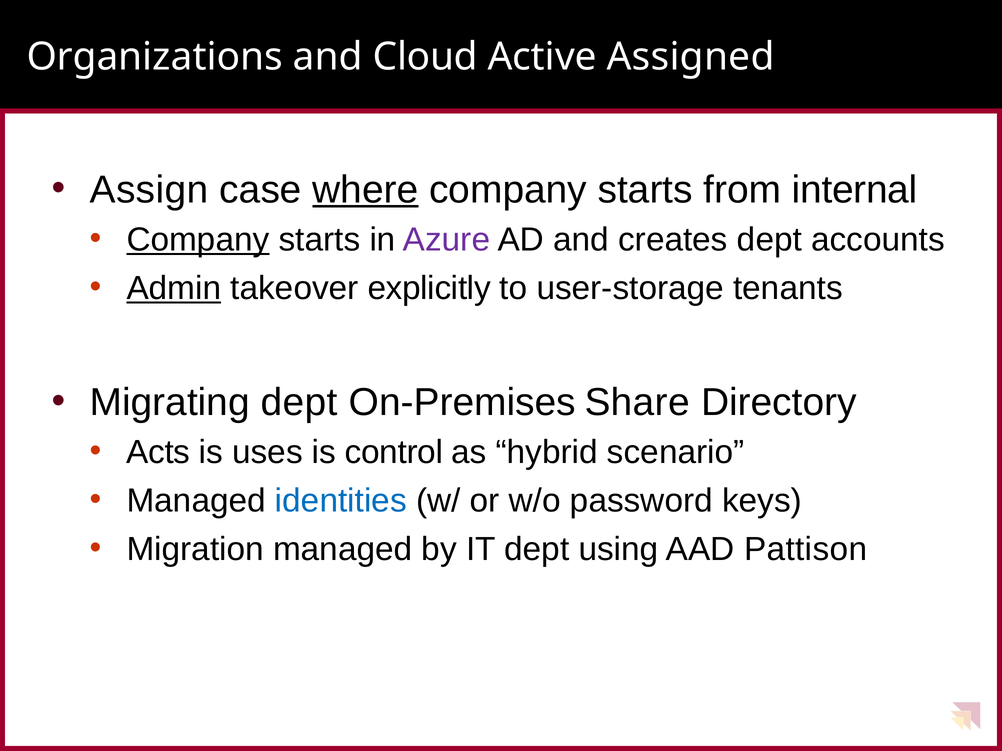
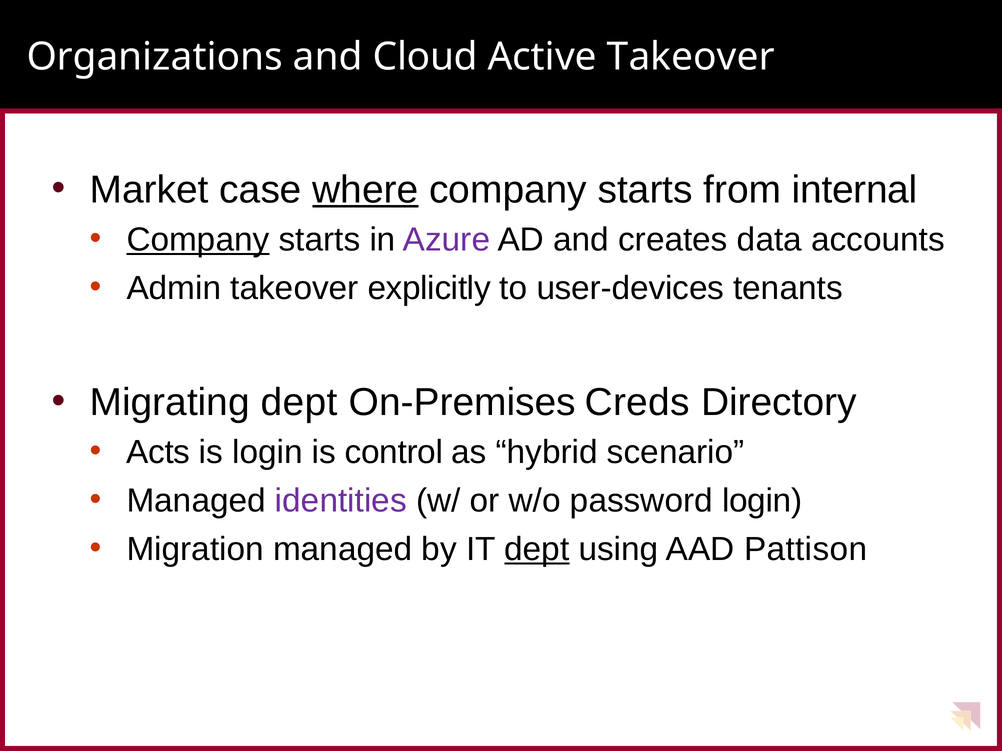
Active Assigned: Assigned -> Takeover
Assign: Assign -> Market
creates dept: dept -> data
Admin underline: present -> none
user-storage: user-storage -> user-devices
Share: Share -> Creds
is uses: uses -> login
identities colour: blue -> purple
password keys: keys -> login
dept at (537, 550) underline: none -> present
